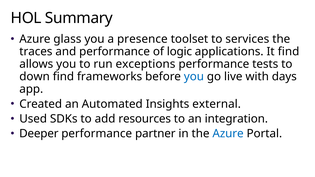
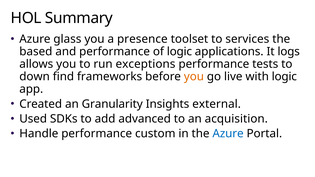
traces: traces -> based
It find: find -> logs
you at (194, 77) colour: blue -> orange
with days: days -> logic
Automated: Automated -> Granularity
resources: resources -> advanced
integration: integration -> acquisition
Deeper: Deeper -> Handle
partner: partner -> custom
